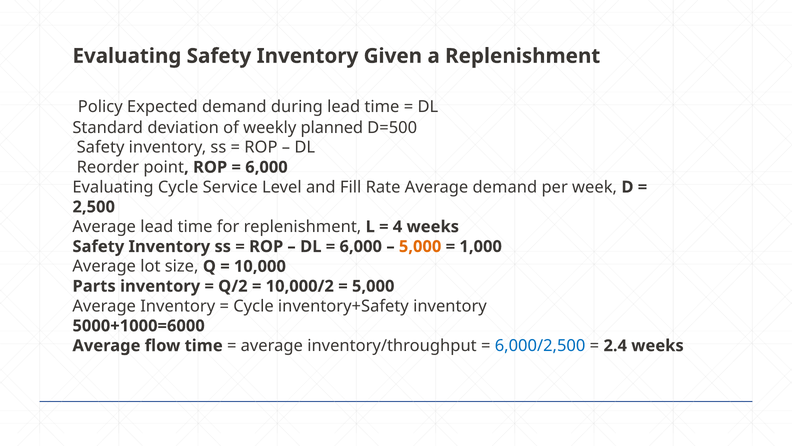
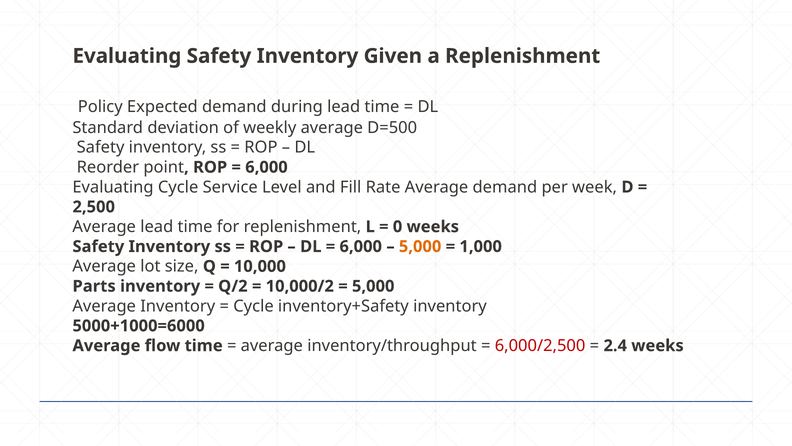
weekly planned: planned -> average
4: 4 -> 0
6,000/2,500 colour: blue -> red
